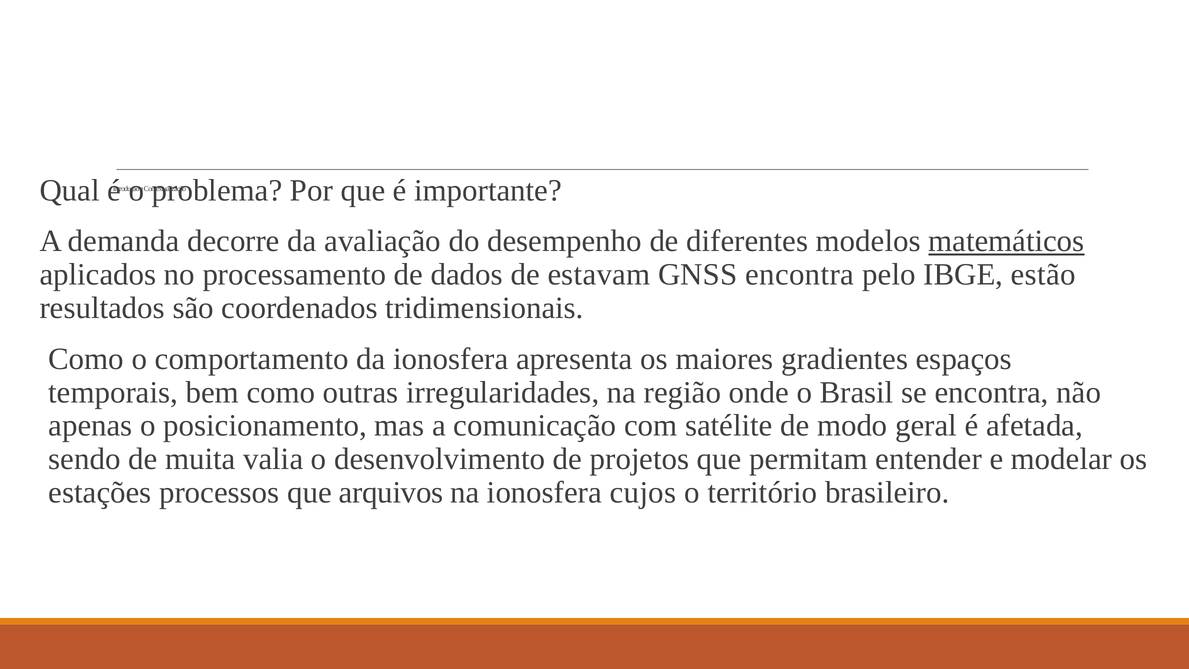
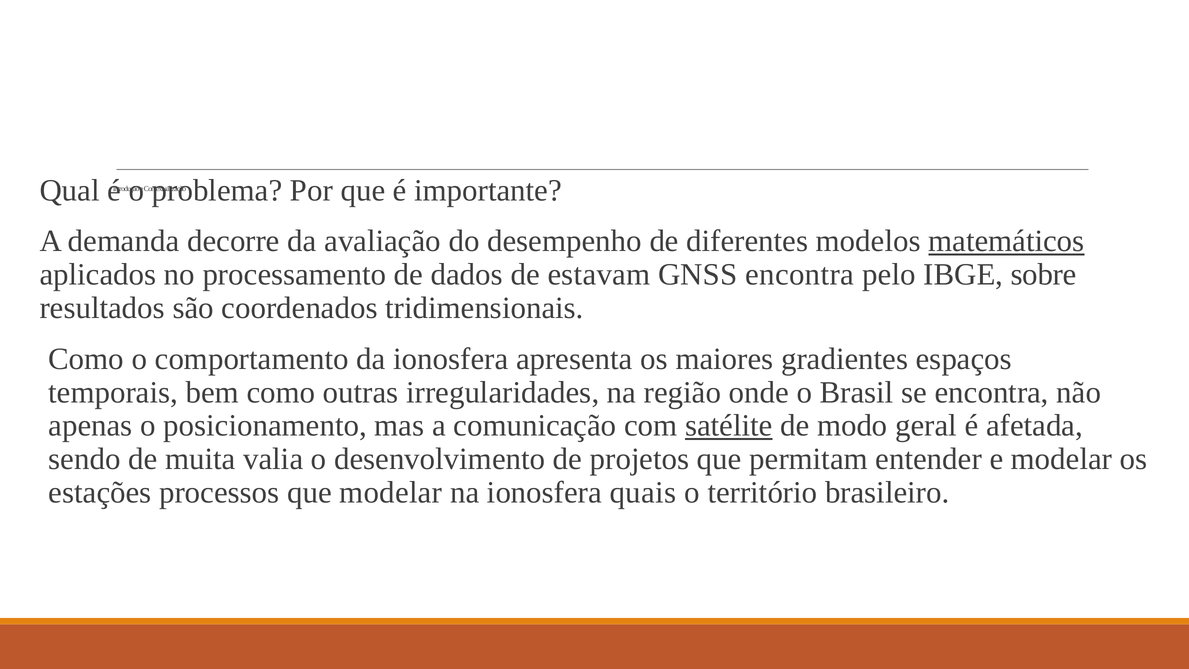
estão: estão -> sobre
satélite underline: none -> present
que arquivos: arquivos -> modelar
cujos: cujos -> quais
